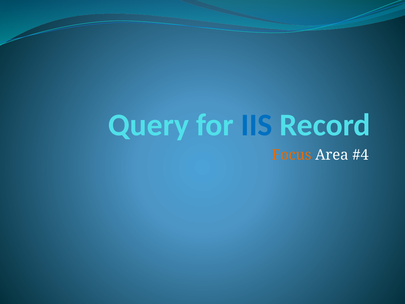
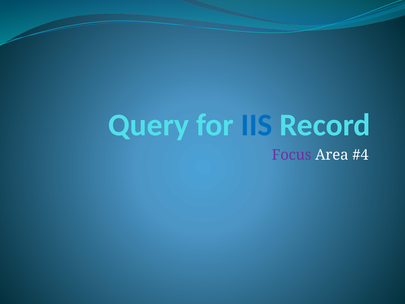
Focus colour: orange -> purple
